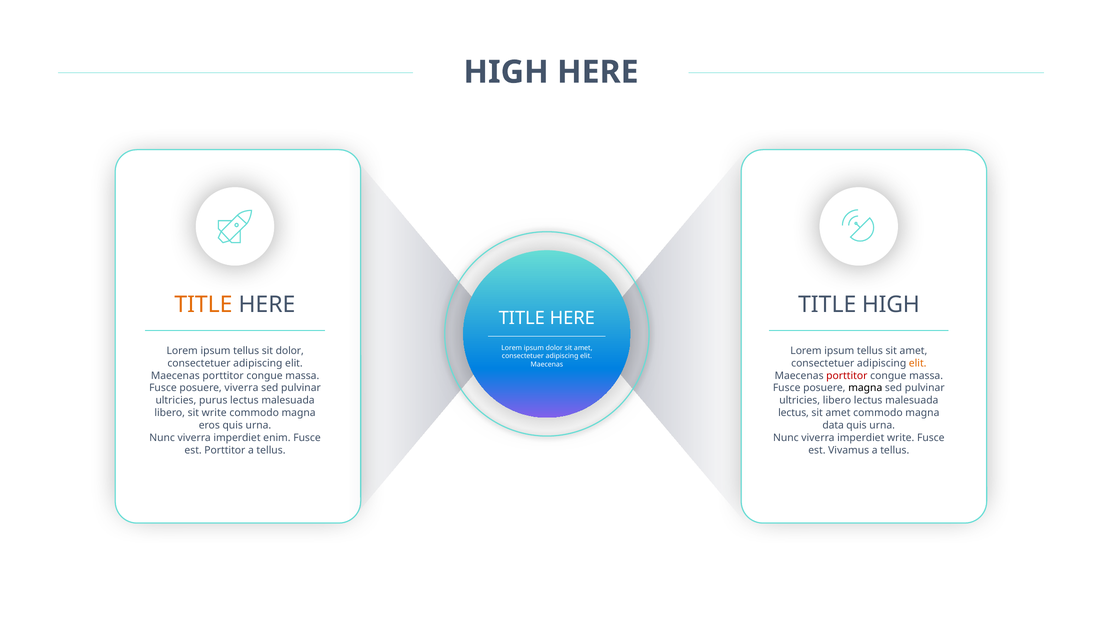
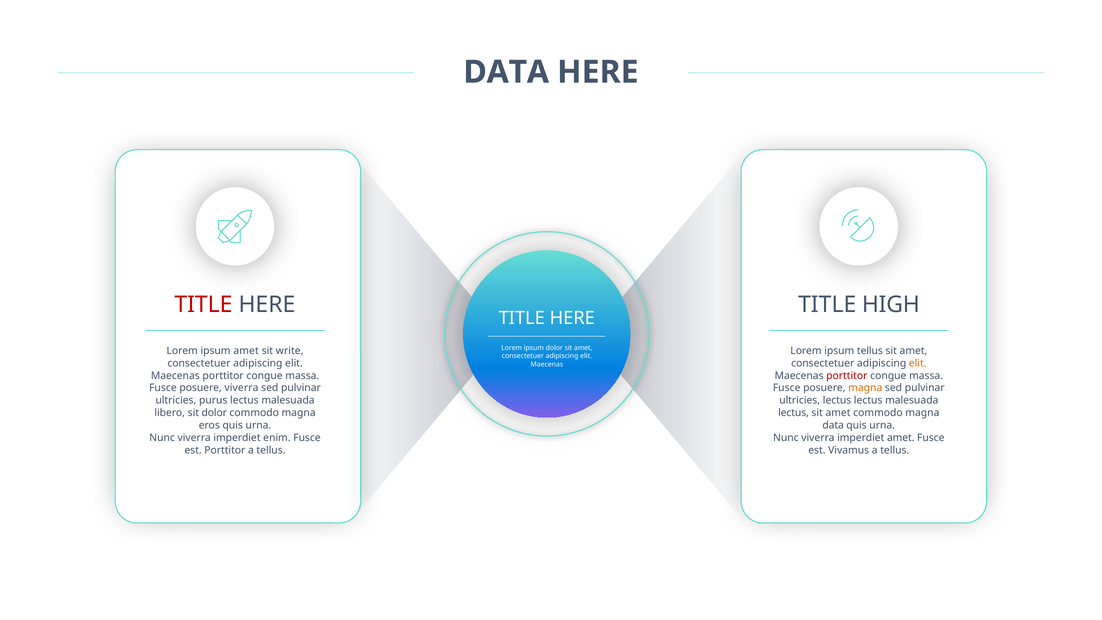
HIGH at (506, 72): HIGH -> DATA
TITLE at (203, 304) colour: orange -> red
tellus at (246, 351): tellus -> amet
sit dolor: dolor -> write
magna at (865, 388) colour: black -> orange
ultricies libero: libero -> lectus
sit write: write -> dolor
imperdiet write: write -> amet
